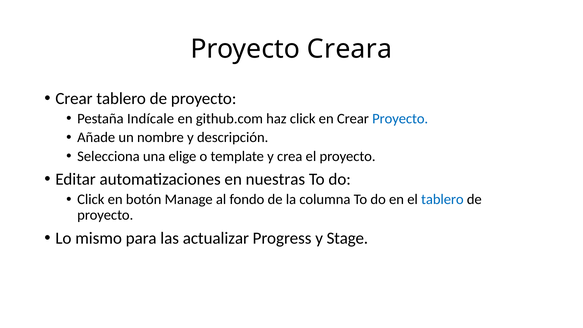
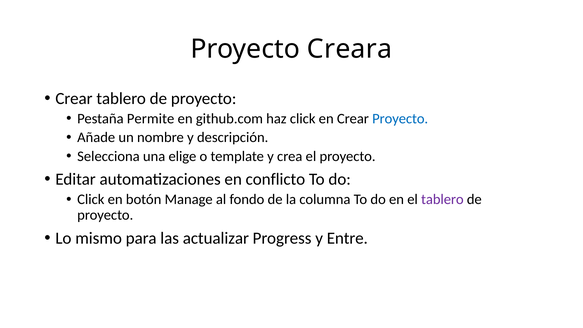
Indícale: Indícale -> Permite
nuestras: nuestras -> conflicto
tablero at (442, 199) colour: blue -> purple
Stage: Stage -> Entre
